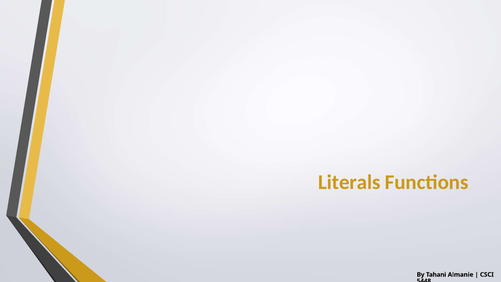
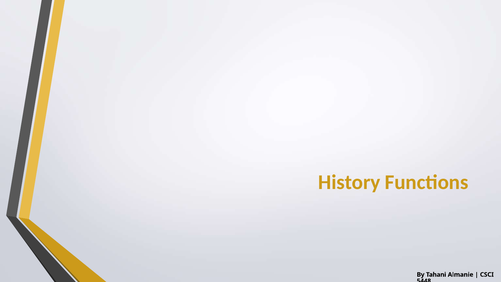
Literals: Literals -> History
